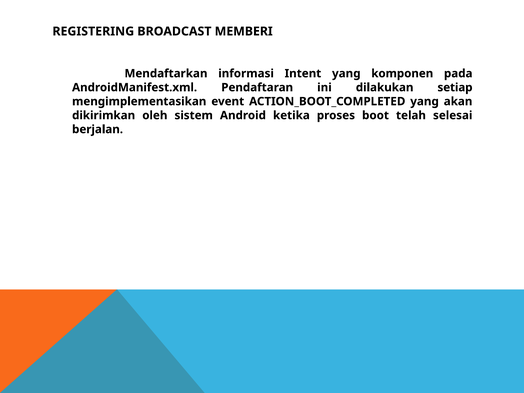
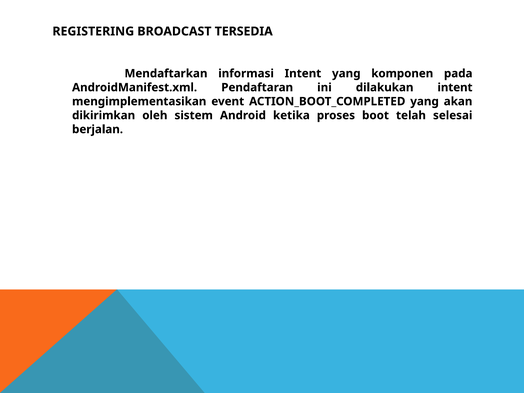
MEMBERI: MEMBERI -> TERSEDIA
dilakukan setiap: setiap -> intent
